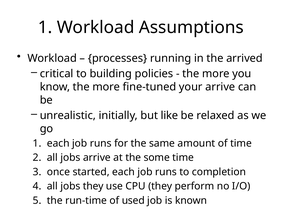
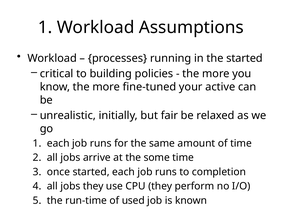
the arrived: arrived -> started
your arrive: arrive -> active
like: like -> fair
